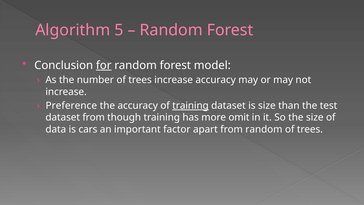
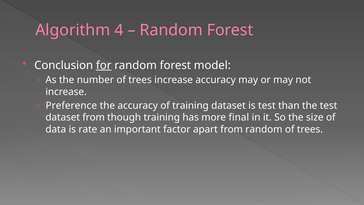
5: 5 -> 4
training at (190, 105) underline: present -> none
is size: size -> test
omit: omit -> final
cars: cars -> rate
